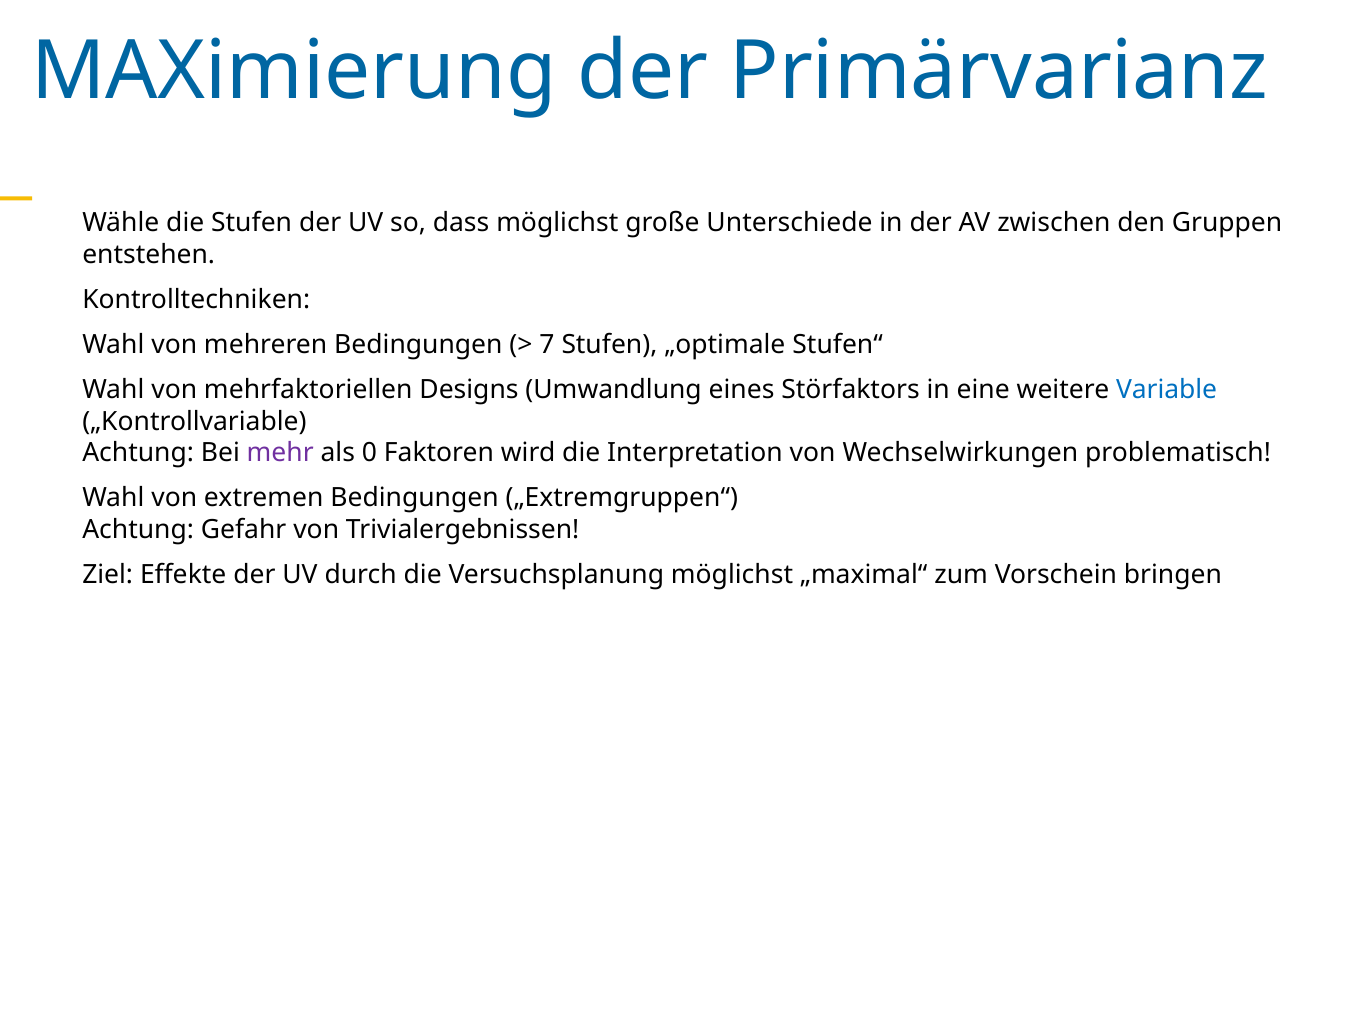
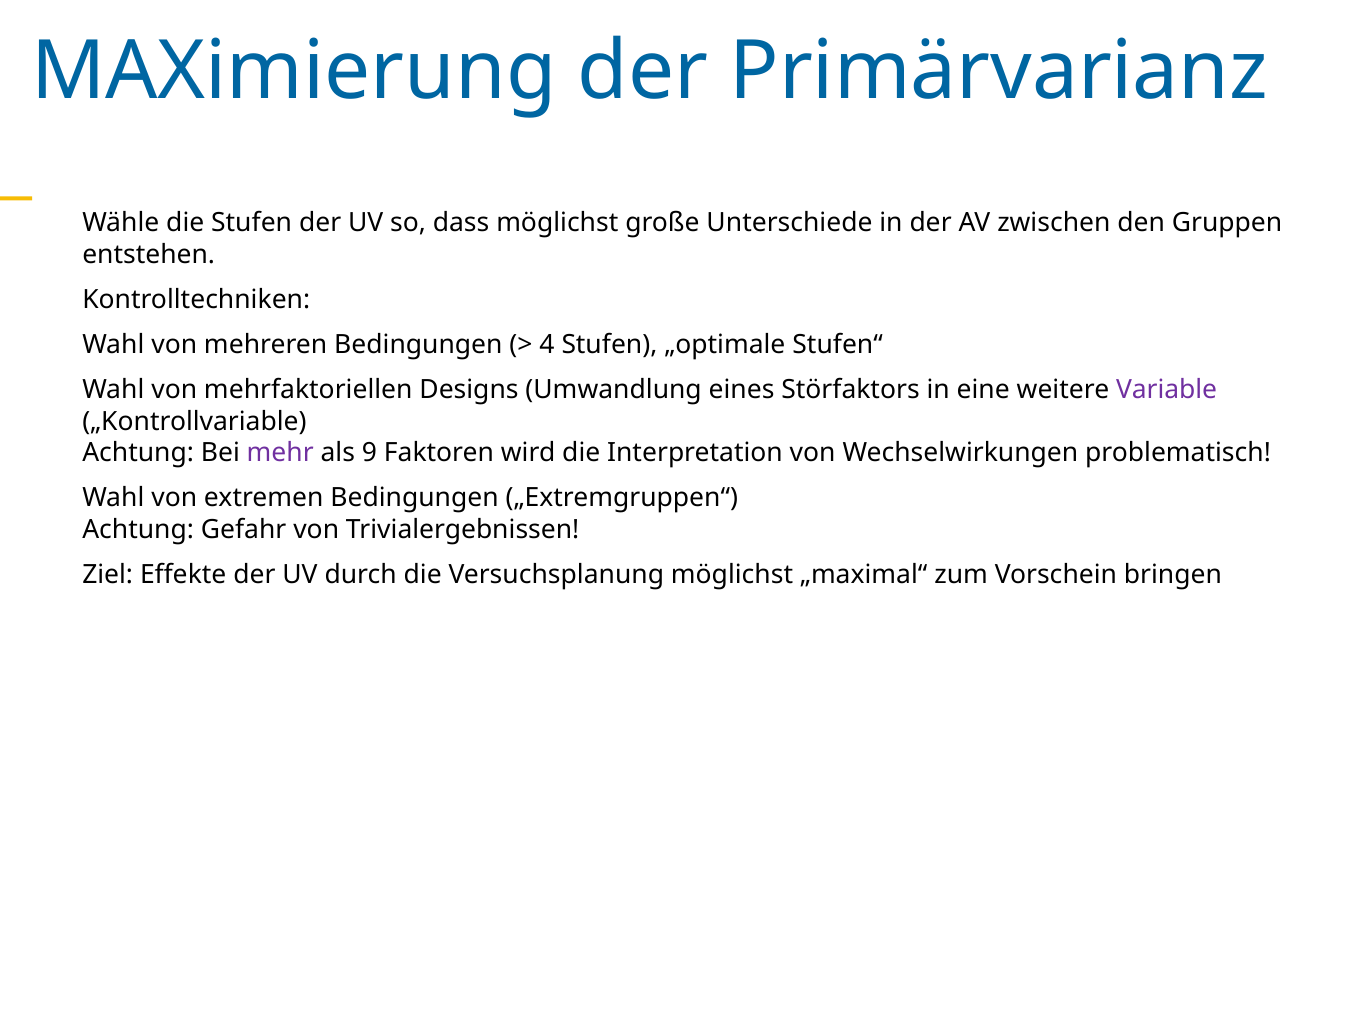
7: 7 -> 4
Variable colour: blue -> purple
0: 0 -> 9
